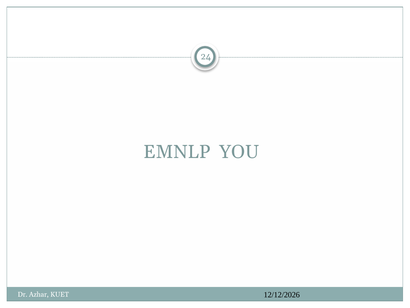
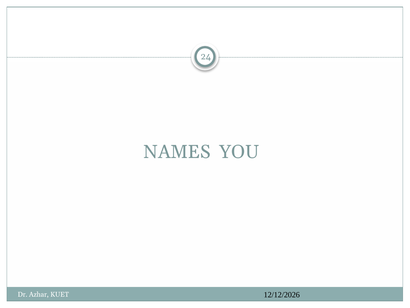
EMNLP: EMNLP -> NAMES
